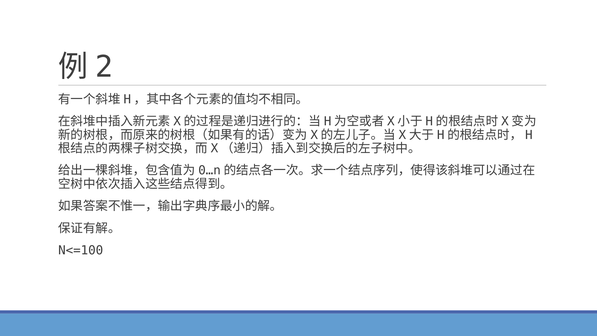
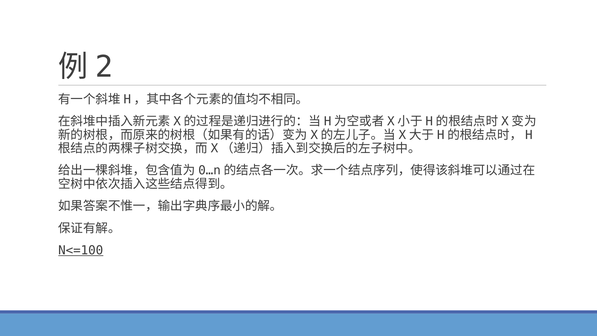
N<=100 underline: none -> present
